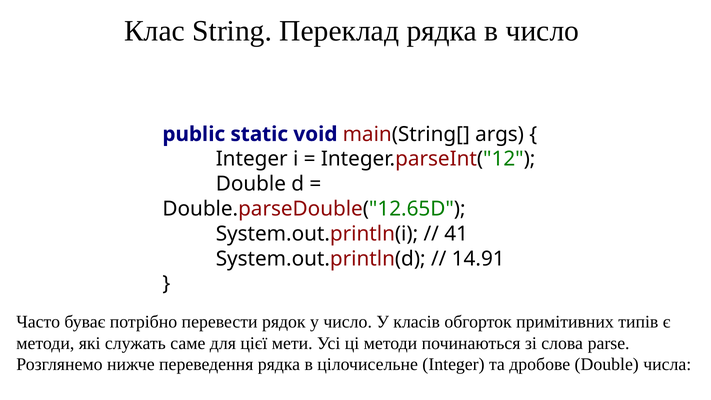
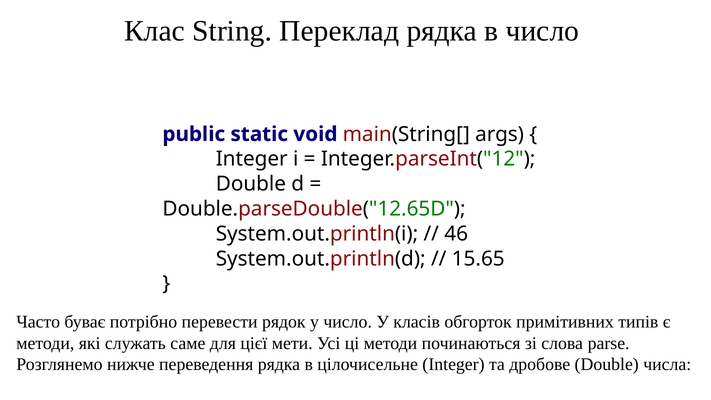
41: 41 -> 46
14.91: 14.91 -> 15.65
